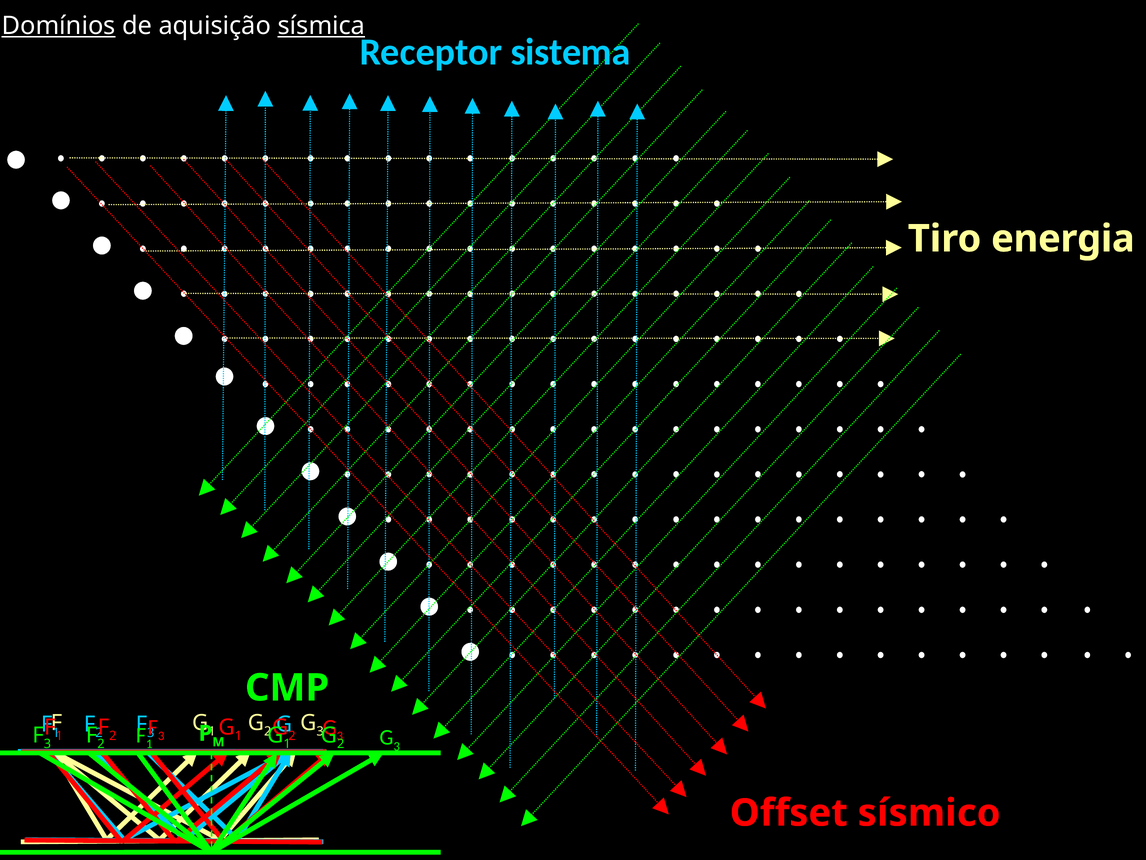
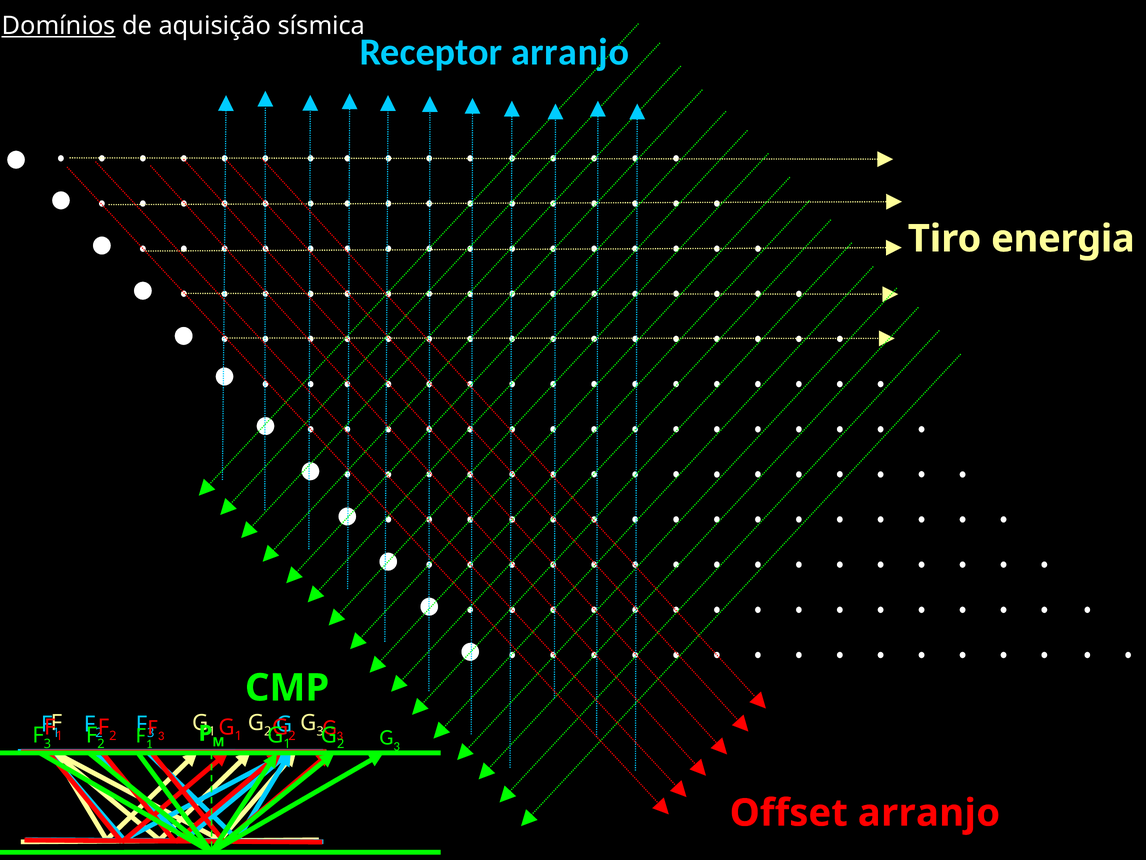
sísmica underline: present -> none
Receptor sistema: sistema -> arranjo
Offset sísmico: sísmico -> arranjo
